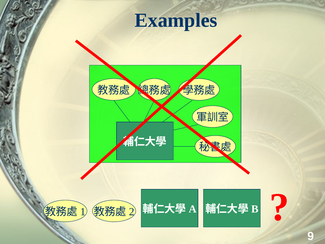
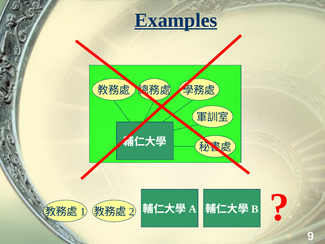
Examples underline: none -> present
